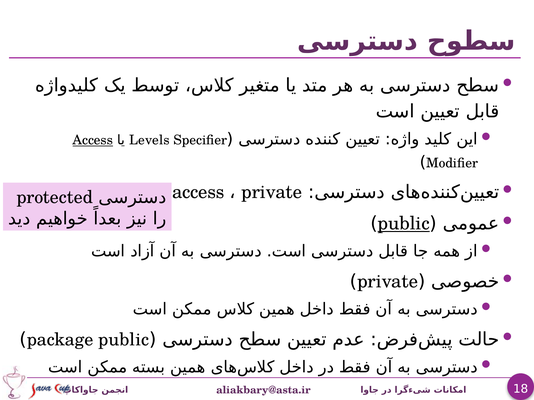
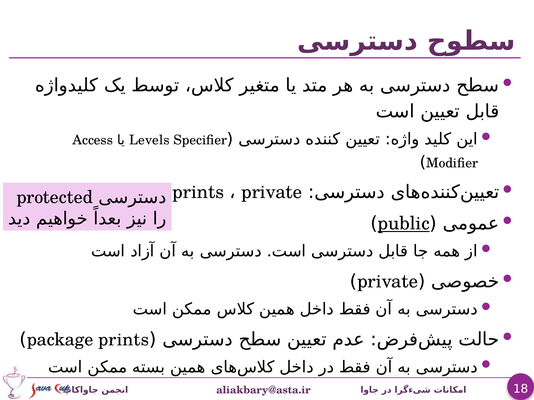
Access at (93, 140) underline: present -> none
access at (198, 192): access -> prints
package public: public -> prints
